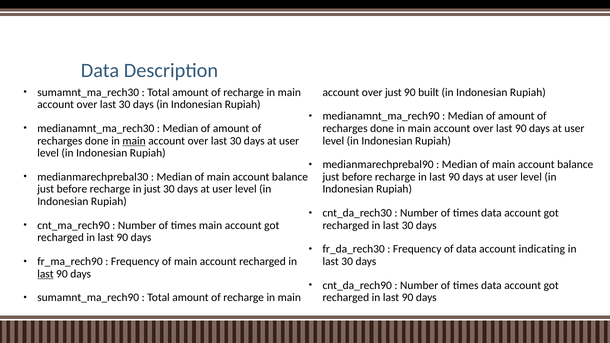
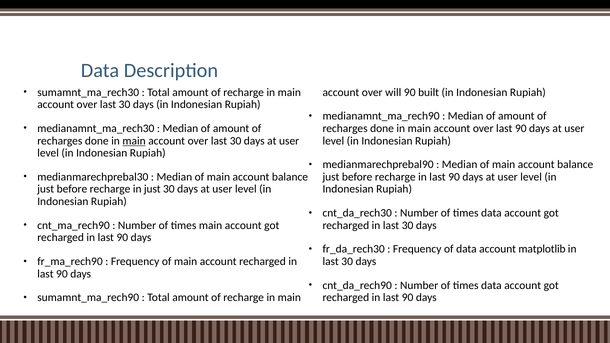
over just: just -> will
indicating: indicating -> matplotlib
last at (45, 274) underline: present -> none
